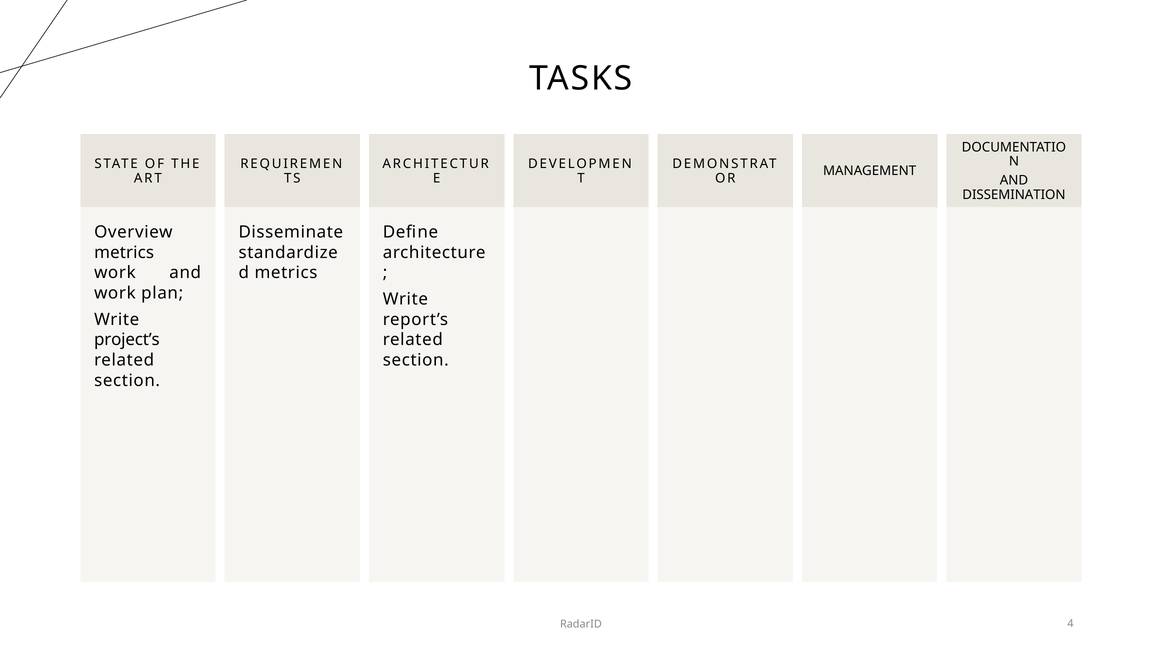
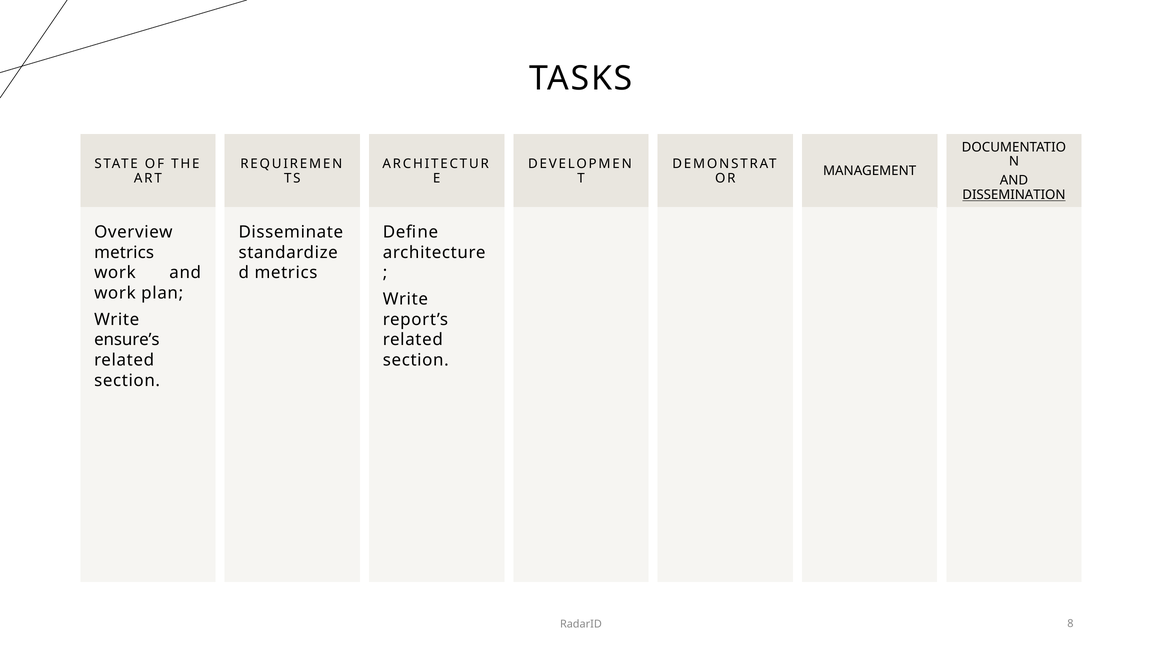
DISSEMINATION underline: none -> present
project’s: project’s -> ensure’s
4: 4 -> 8
